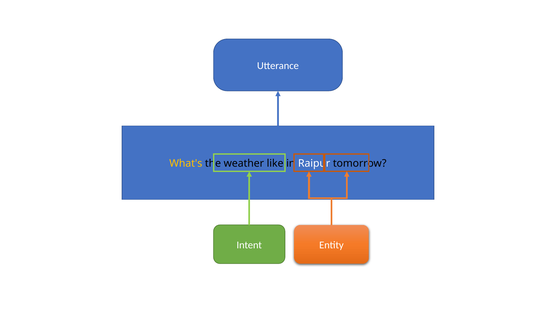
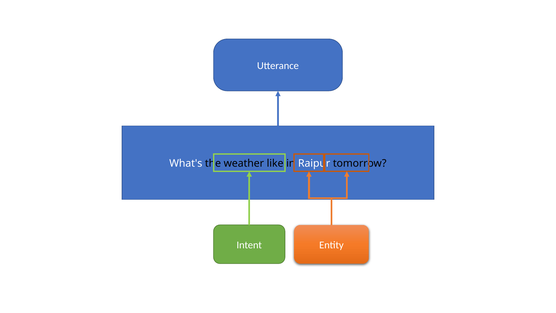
What's colour: yellow -> white
